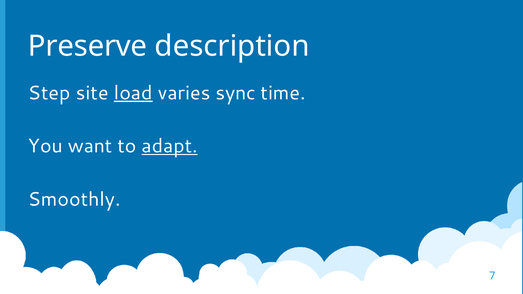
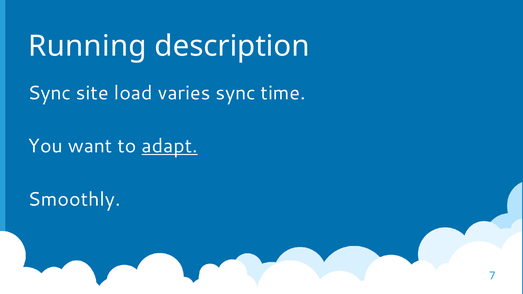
Preserve: Preserve -> Running
Step at (49, 93): Step -> Sync
load underline: present -> none
